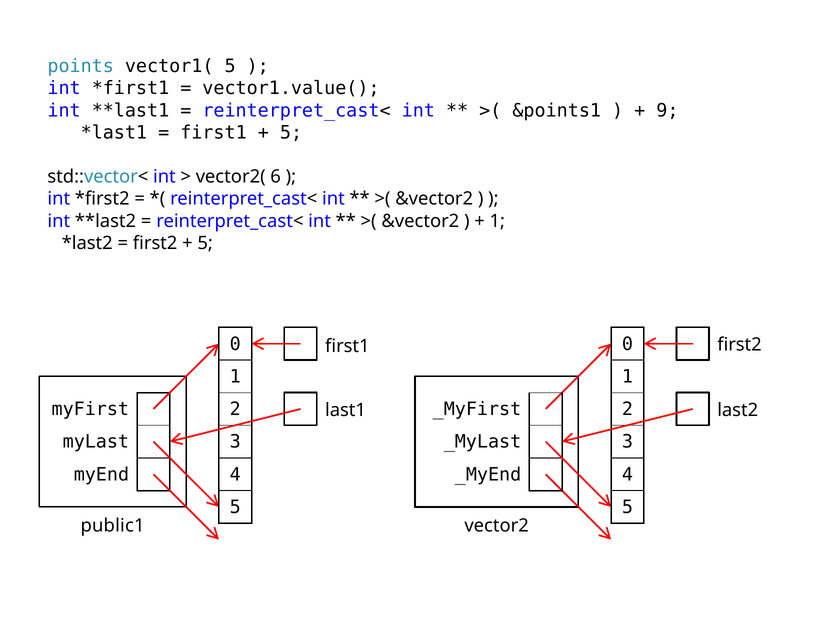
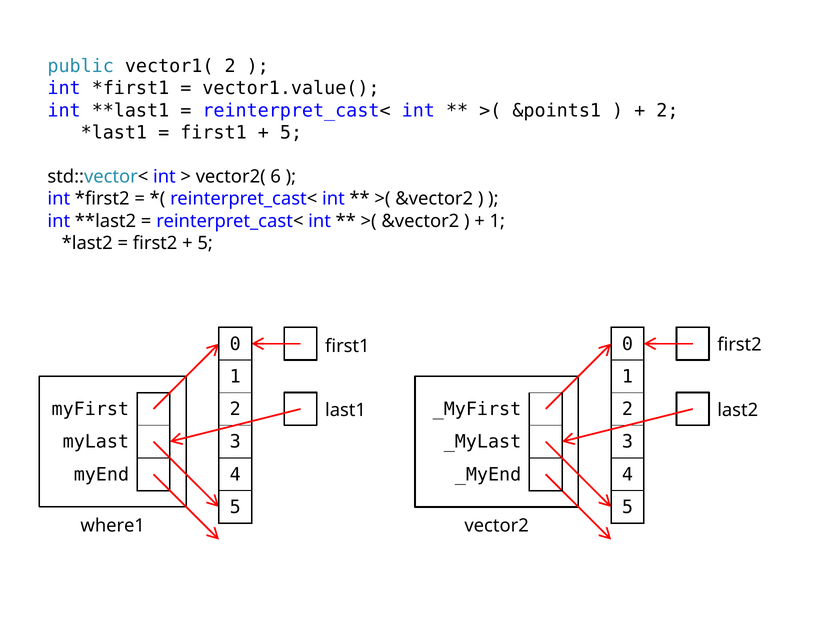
points: points -> public
vector1( 5: 5 -> 2
9 at (667, 111): 9 -> 2
public1: public1 -> where1
